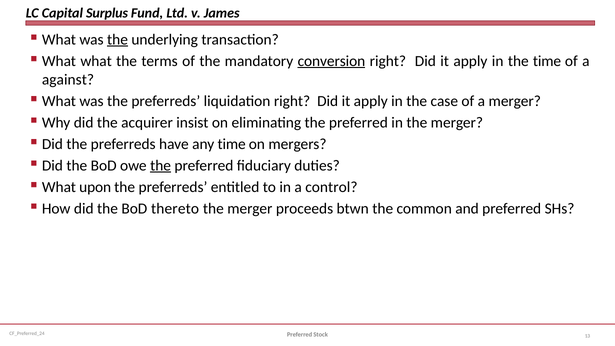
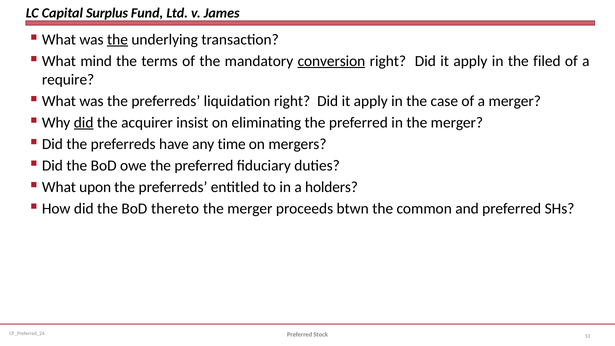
What what: what -> mind
the time: time -> filed
against: against -> require
did at (84, 122) underline: none -> present
the at (161, 166) underline: present -> none
control: control -> holders
